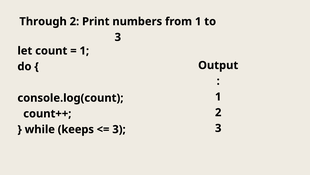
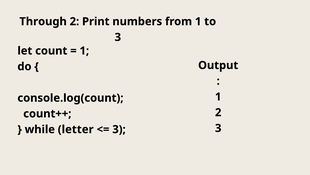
keeps: keeps -> letter
